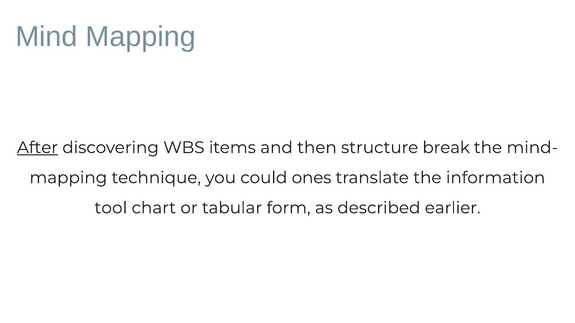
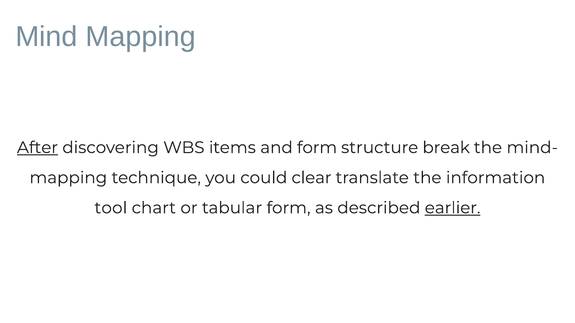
and then: then -> form
ones: ones -> clear
earlier underline: none -> present
